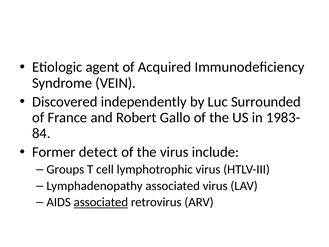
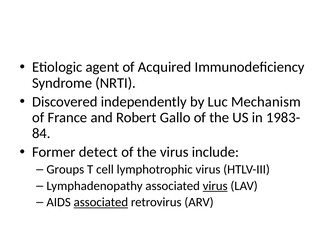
VEIN: VEIN -> NRTI
Surrounded: Surrounded -> Mechanism
virus at (215, 186) underline: none -> present
